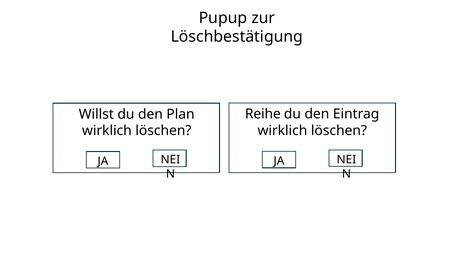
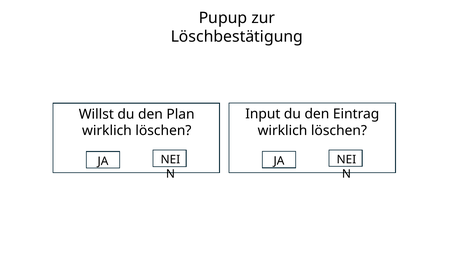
Reihe: Reihe -> Input
